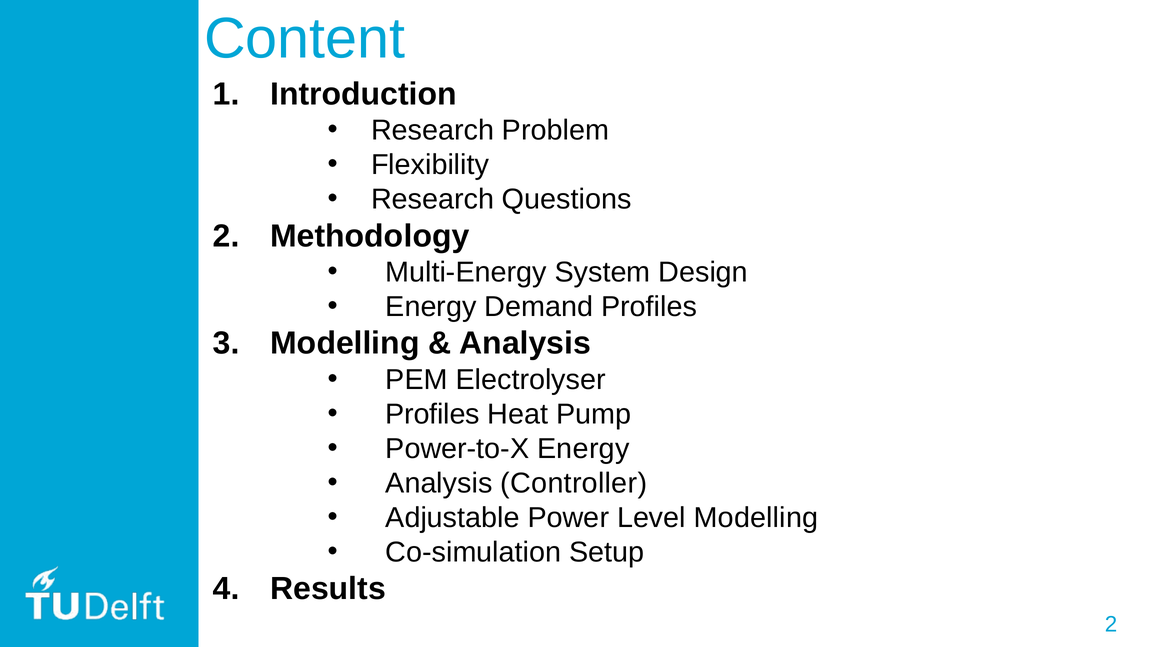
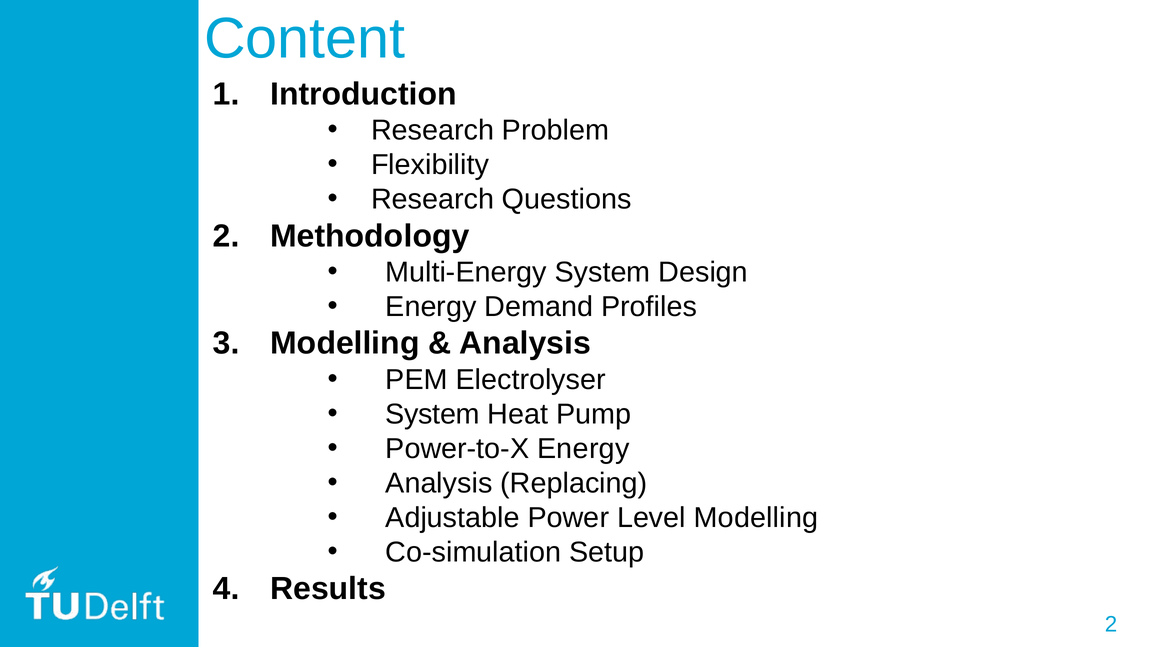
Profiles at (433, 414): Profiles -> System
Controller: Controller -> Replacing
